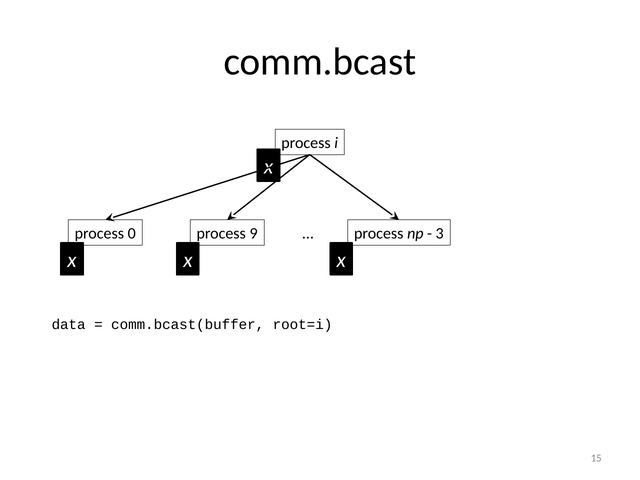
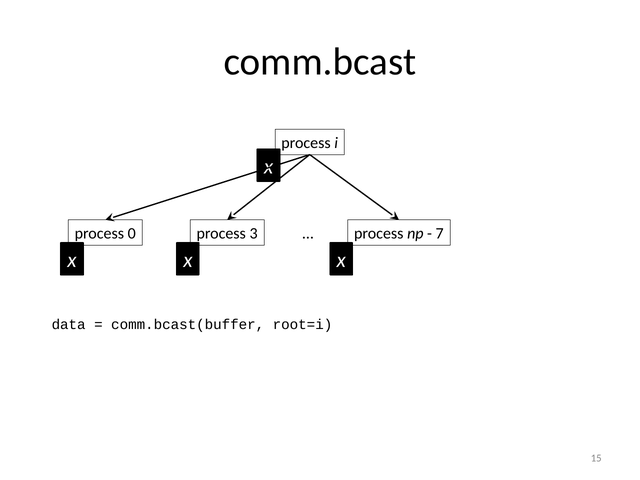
9: 9 -> 3
3: 3 -> 7
